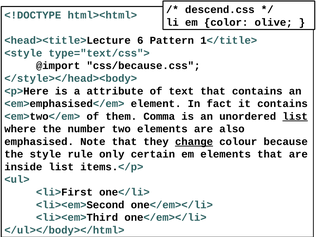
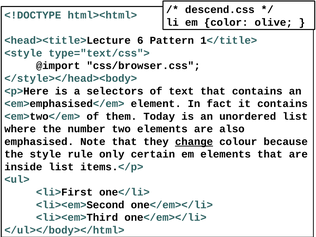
css/because.css: css/because.css -> css/browser.css
attribute: attribute -> selectors
Comma: Comma -> Today
list at (295, 116) underline: present -> none
